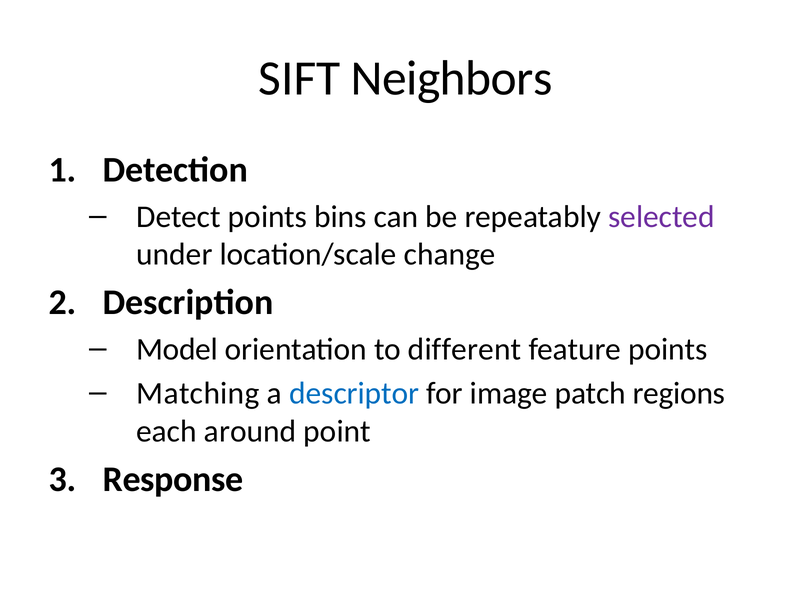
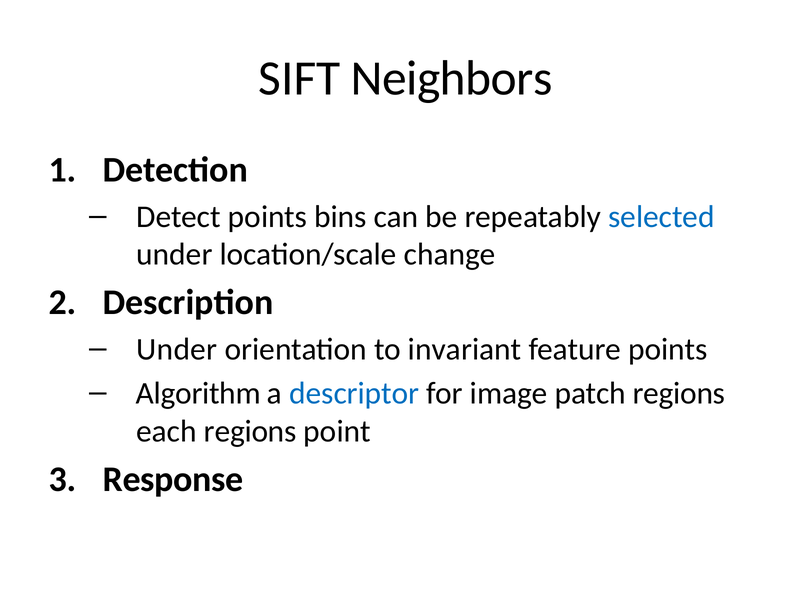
selected colour: purple -> blue
Model at (177, 349): Model -> Under
different: different -> invariant
Matching: Matching -> Algorithm
each around: around -> regions
